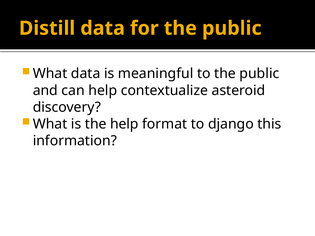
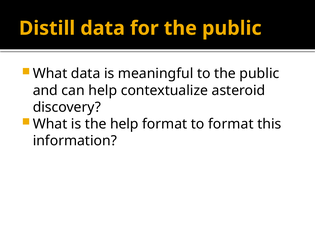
to django: django -> format
